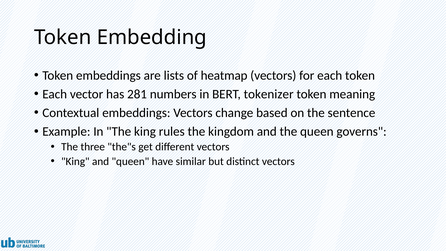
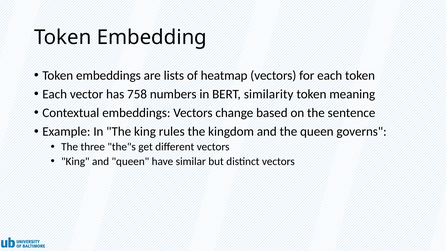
281: 281 -> 758
tokenizer: tokenizer -> similarity
